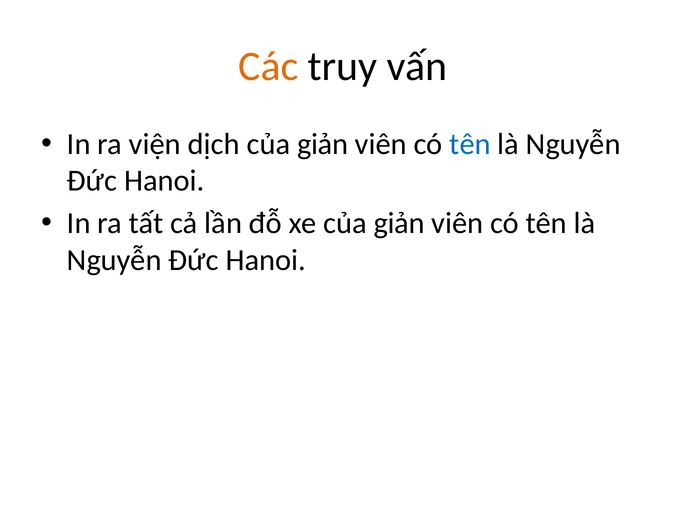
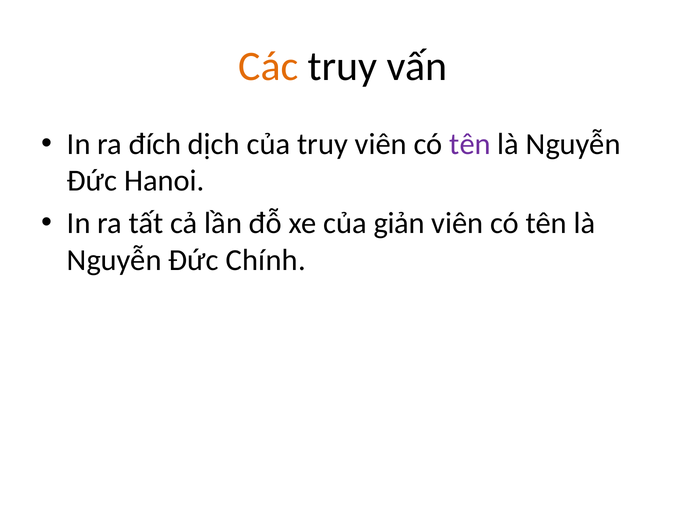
viện: viện -> đích
dịch của giản: giản -> truy
tên at (470, 144) colour: blue -> purple
Hanoi at (266, 260): Hanoi -> Chính
